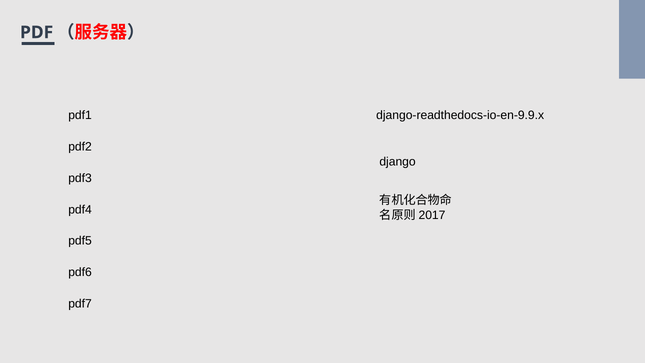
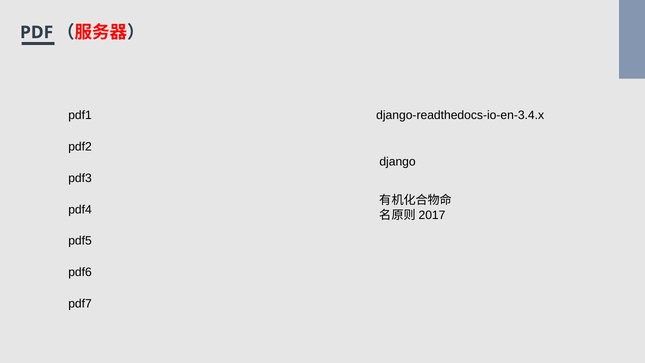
django-readthedocs-io-en-9.9.x: django-readthedocs-io-en-9.9.x -> django-readthedocs-io-en-3.4.x
